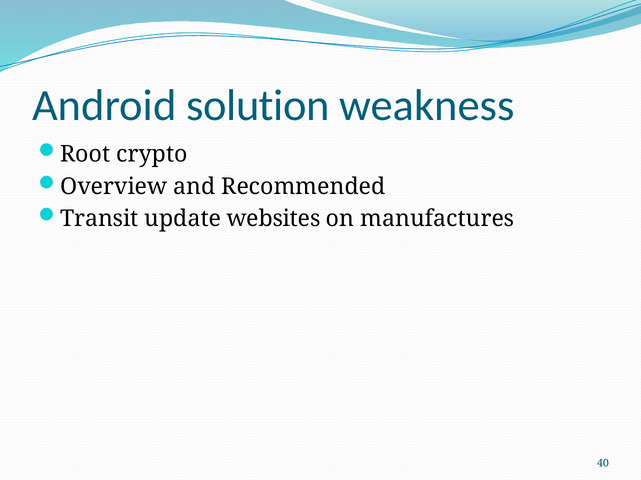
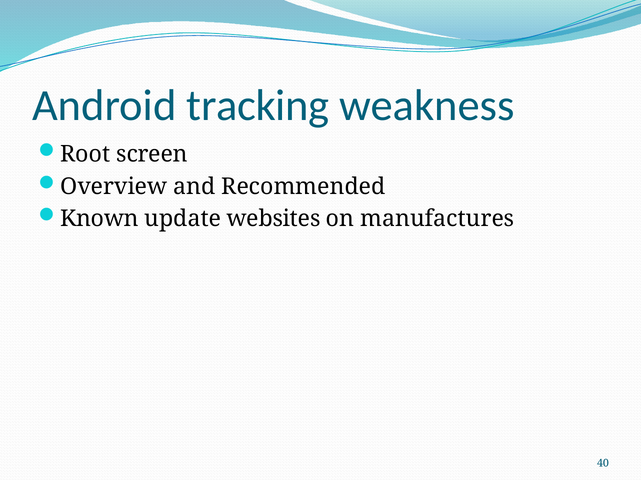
solution: solution -> tracking
crypto: crypto -> screen
Transit: Transit -> Known
